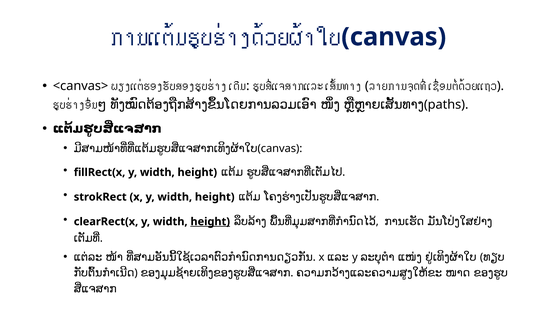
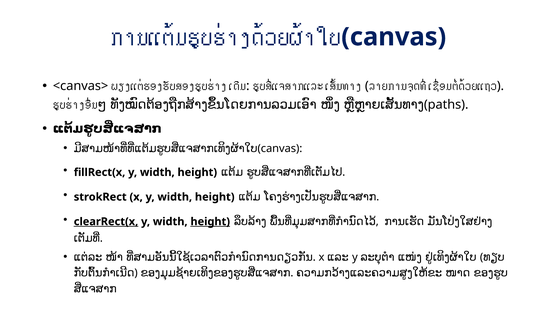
clearRect(x underline: none -> present
